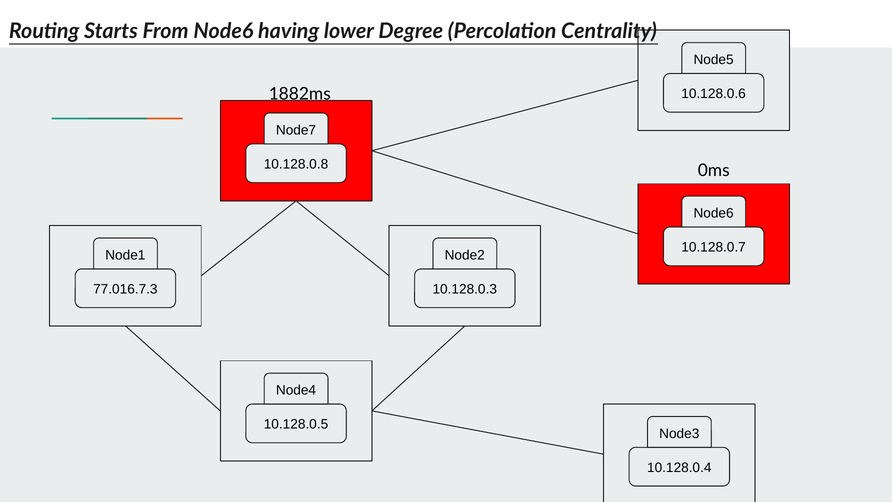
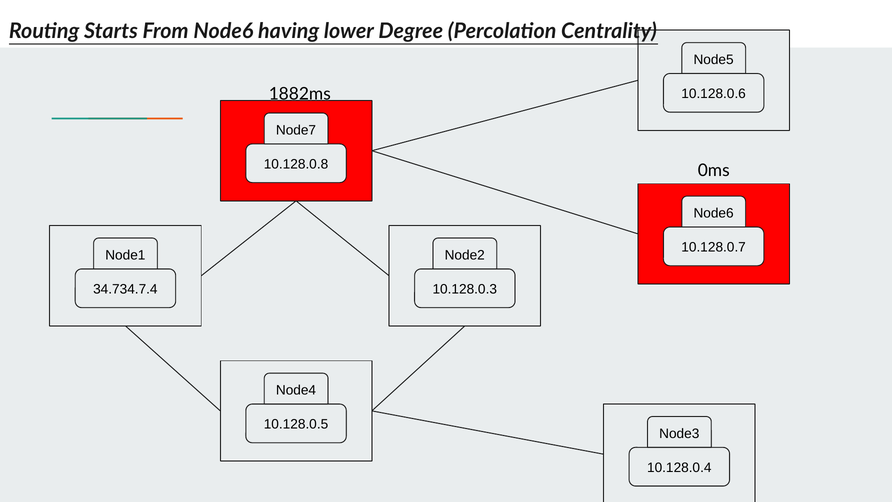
77.016.7.3: 77.016.7.3 -> 34.734.7.4
